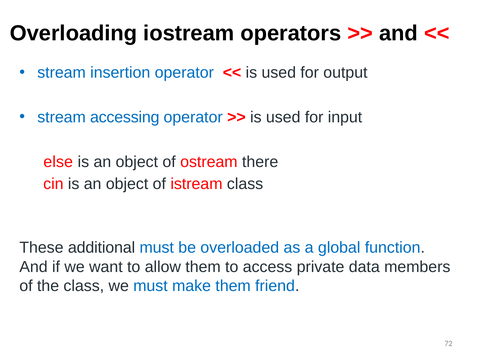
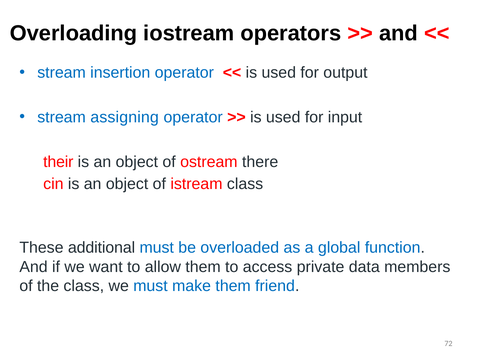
accessing: accessing -> assigning
else: else -> their
